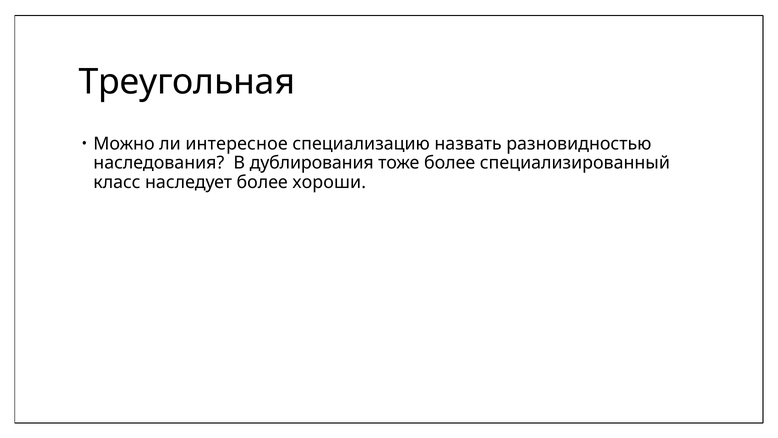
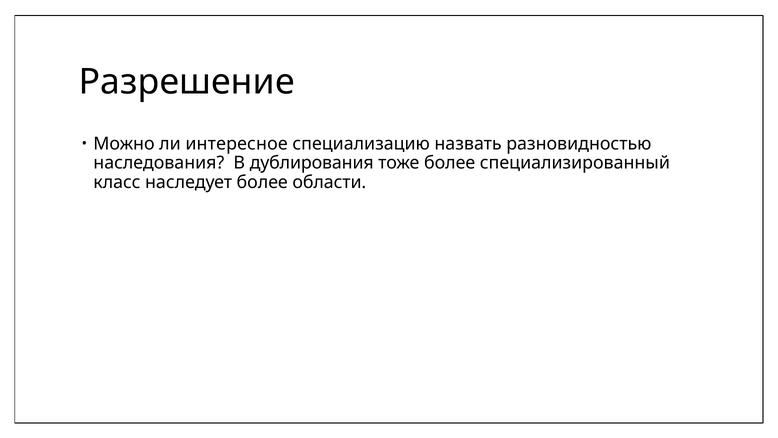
Треугольная: Треугольная -> Разрешение
хороши: хороши -> области
